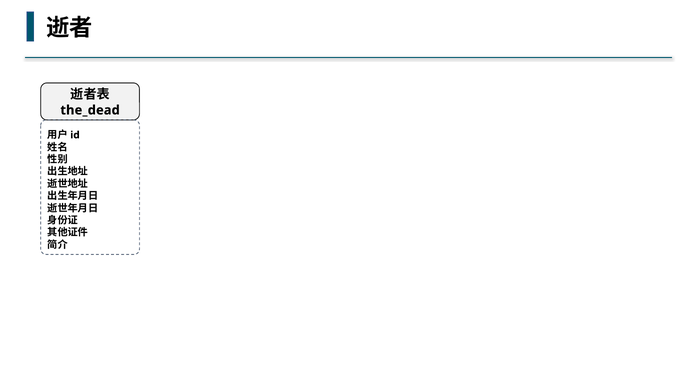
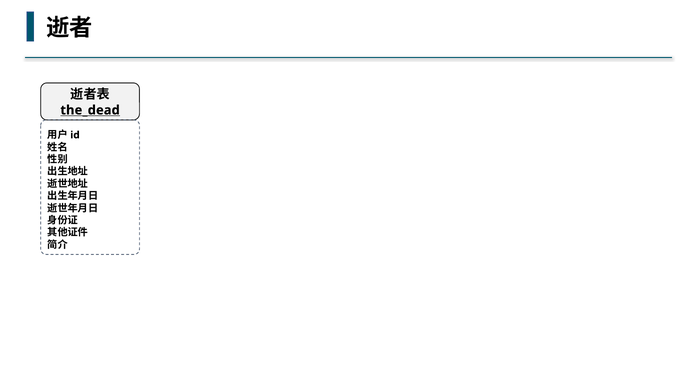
the_dead underline: none -> present
